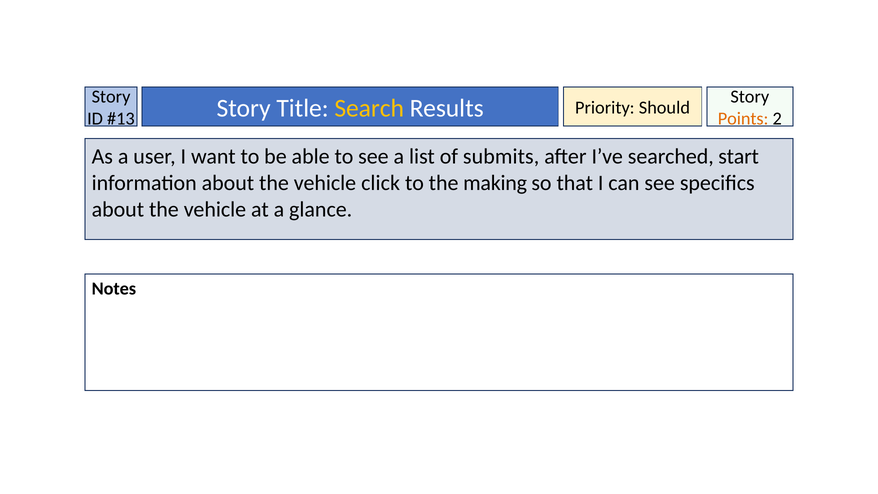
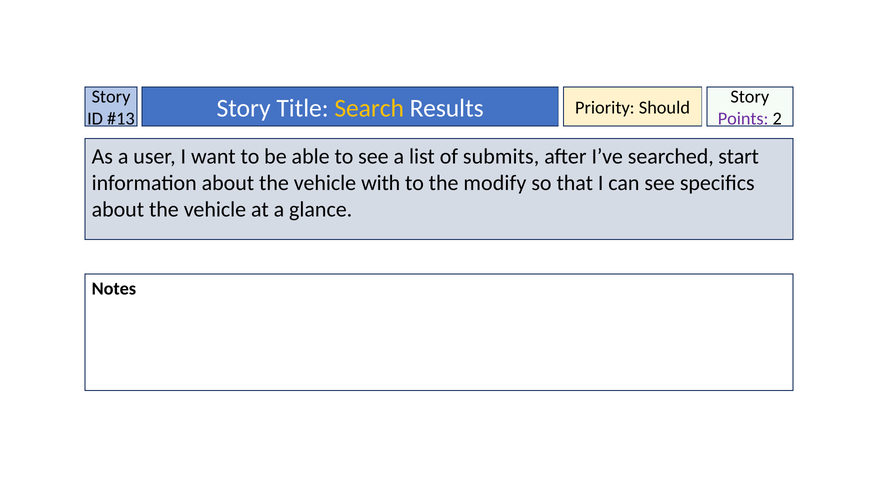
Points colour: orange -> purple
click: click -> with
making: making -> modify
